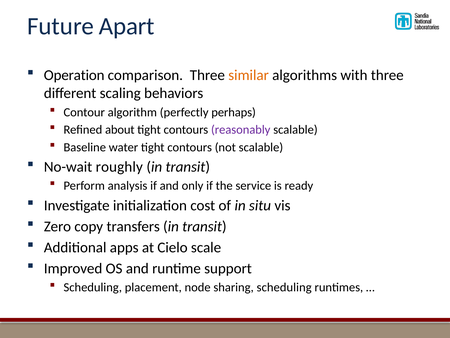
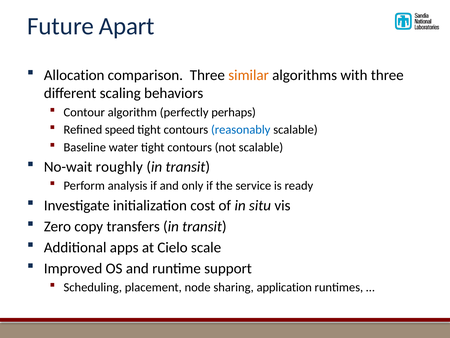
Operation: Operation -> Allocation
about: about -> speed
reasonably colour: purple -> blue
sharing scheduling: scheduling -> application
